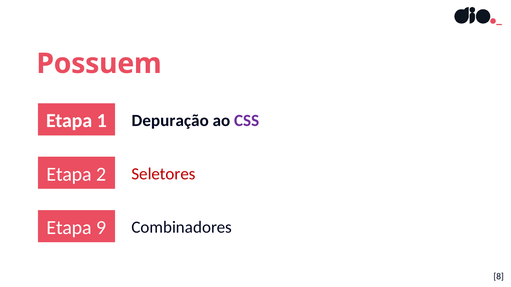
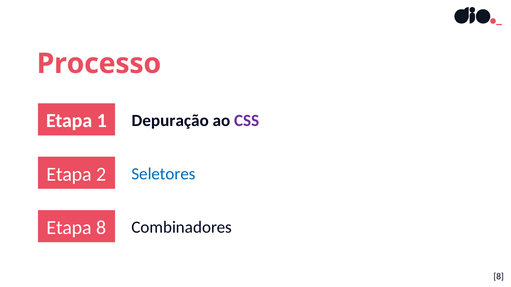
Possuem: Possuem -> Processo
Seletores colour: red -> blue
Etapa 9: 9 -> 8
